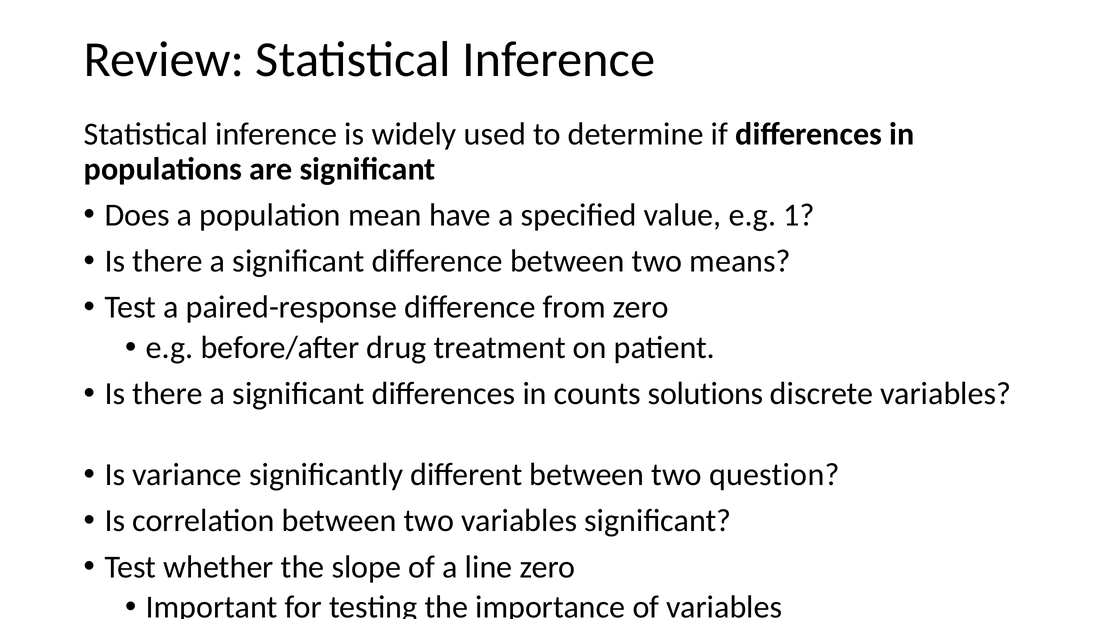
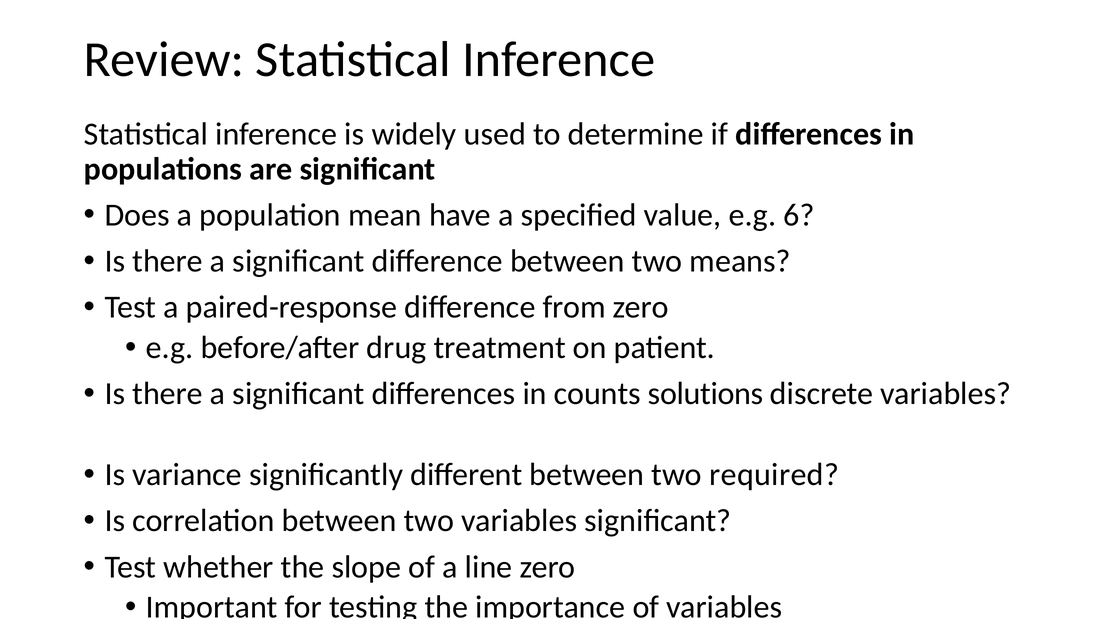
1: 1 -> 6
question: question -> required
